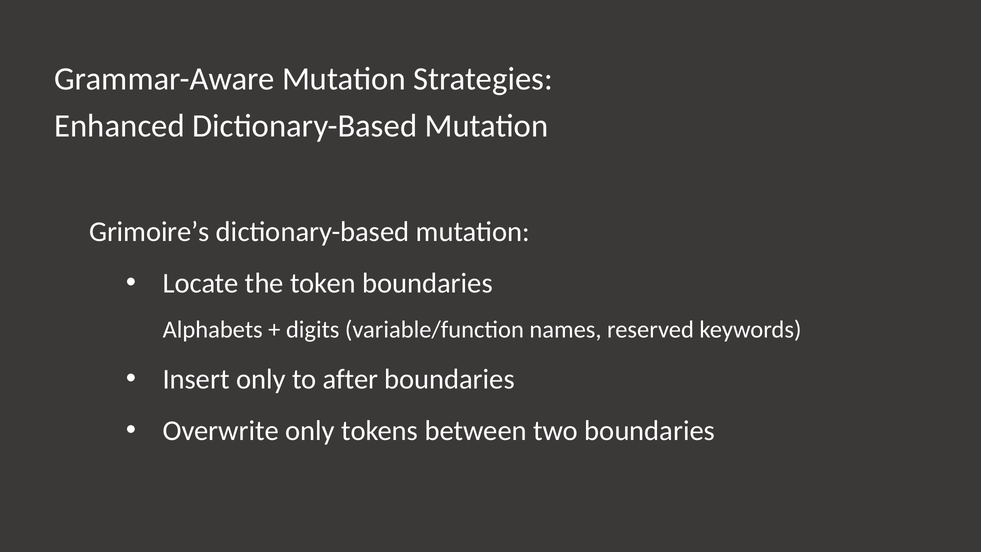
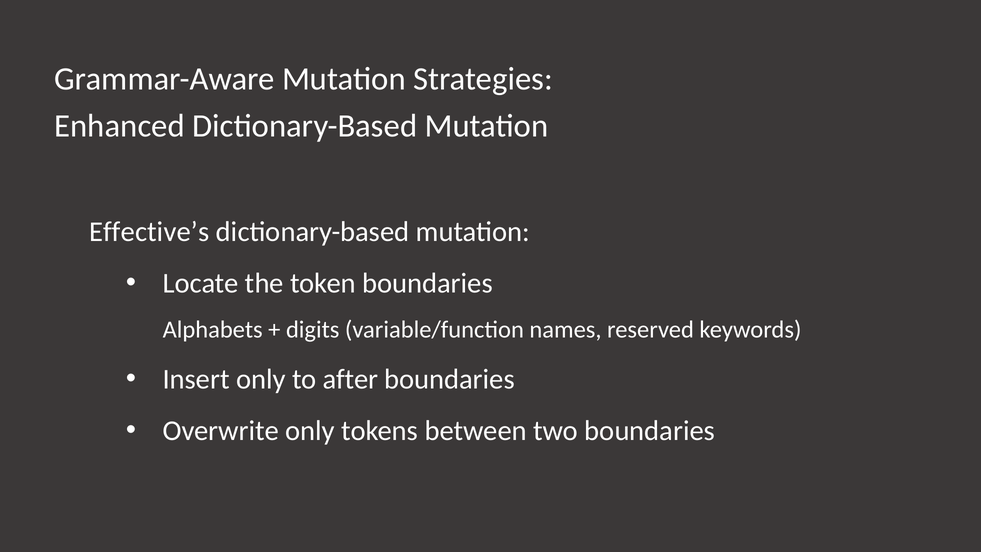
Grimoire’s: Grimoire’s -> Effective’s
